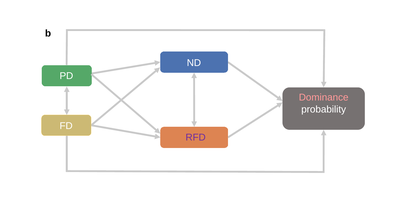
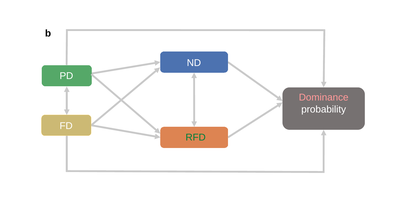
RFD colour: purple -> green
